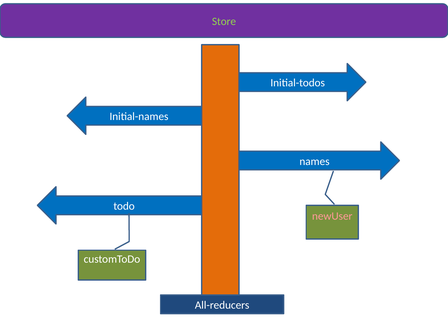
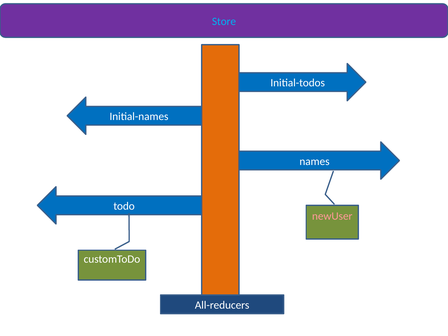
Store colour: light green -> light blue
